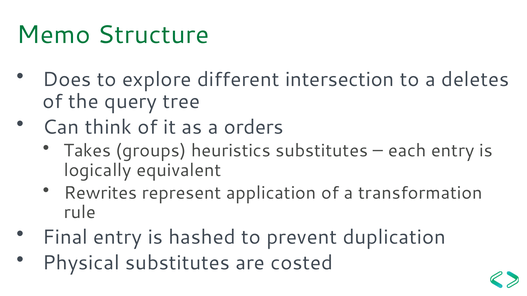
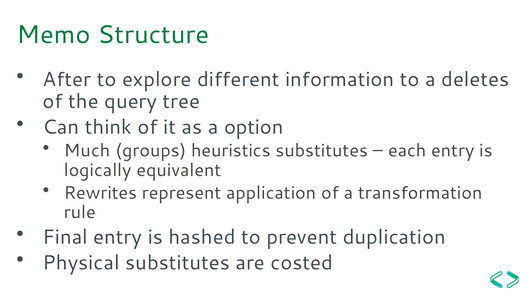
Does: Does -> After
intersection: intersection -> information
orders: orders -> option
Takes: Takes -> Much
